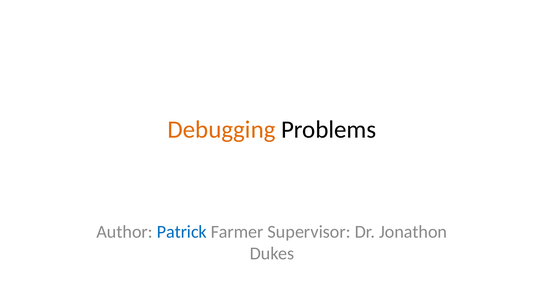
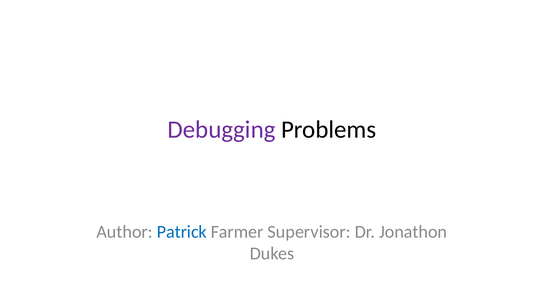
Debugging colour: orange -> purple
